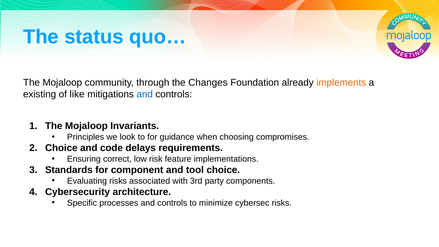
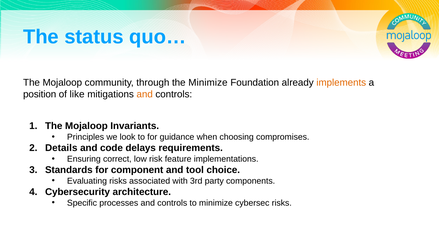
the Changes: Changes -> Minimize
existing: existing -> position
and at (145, 94) colour: blue -> orange
Choice at (61, 148): Choice -> Details
